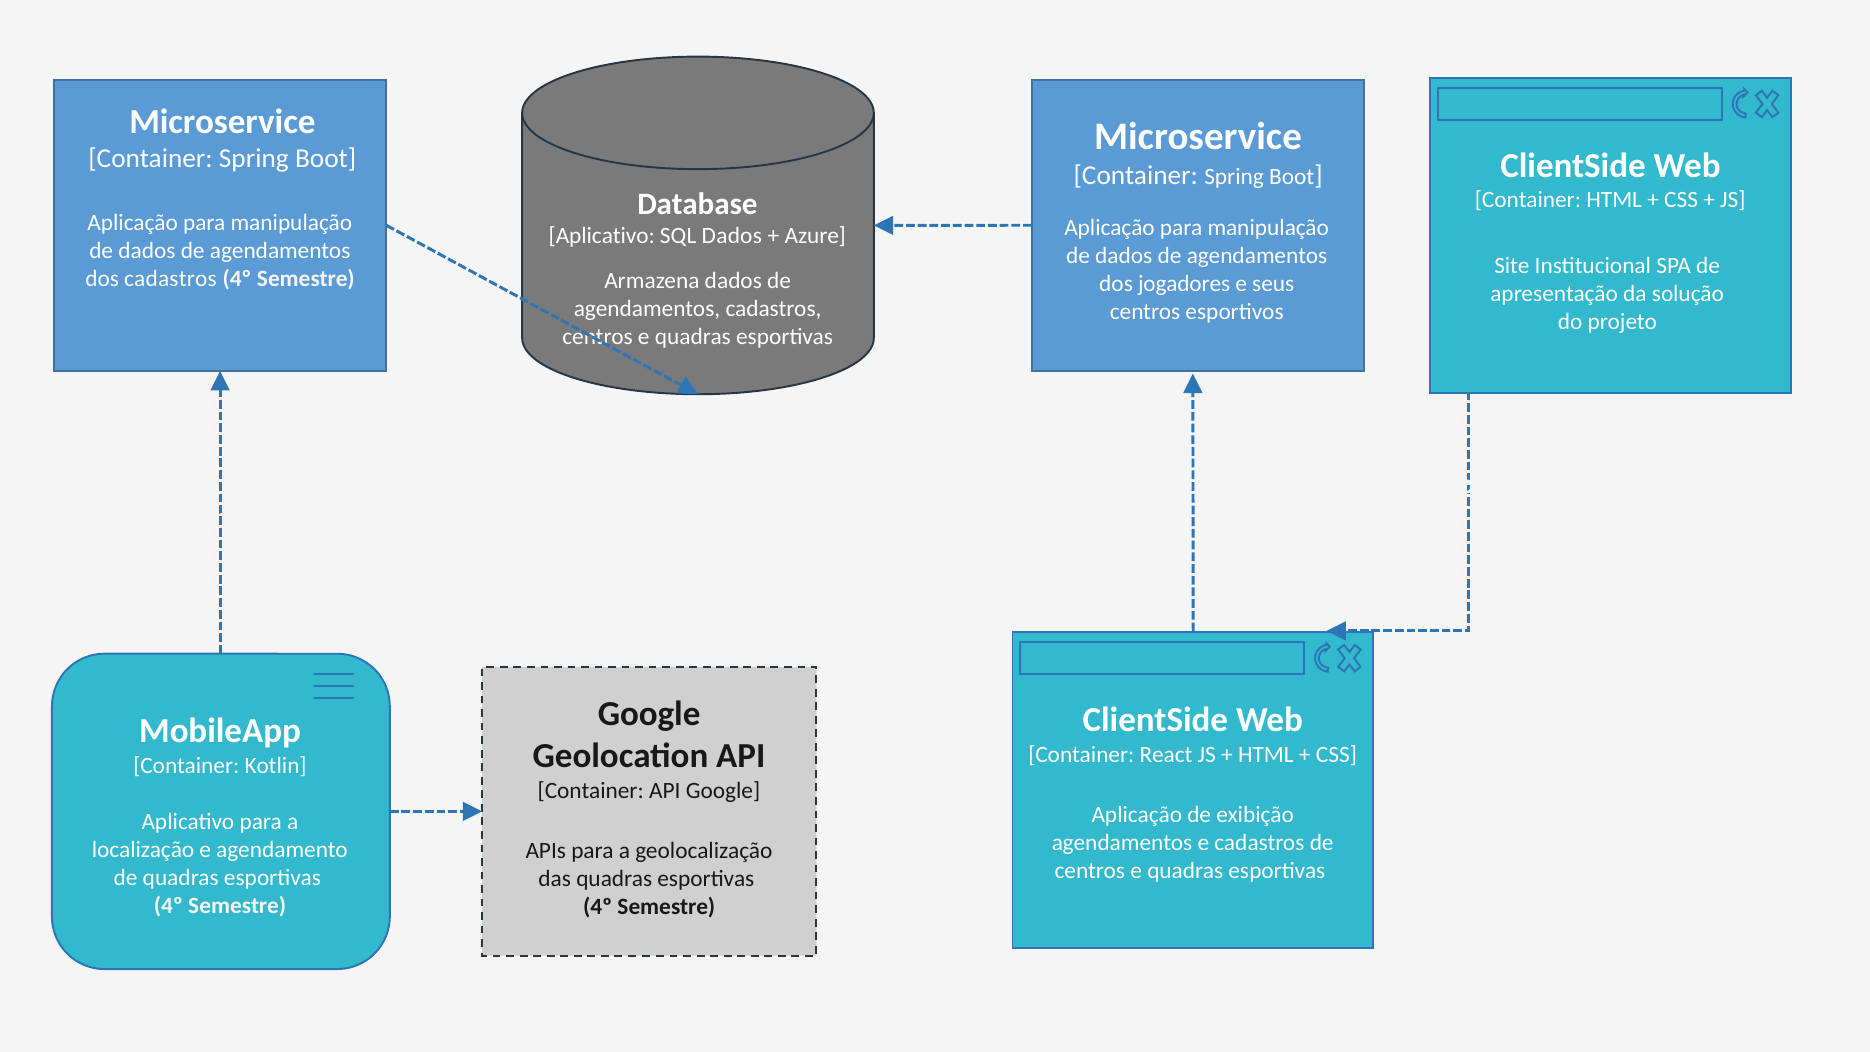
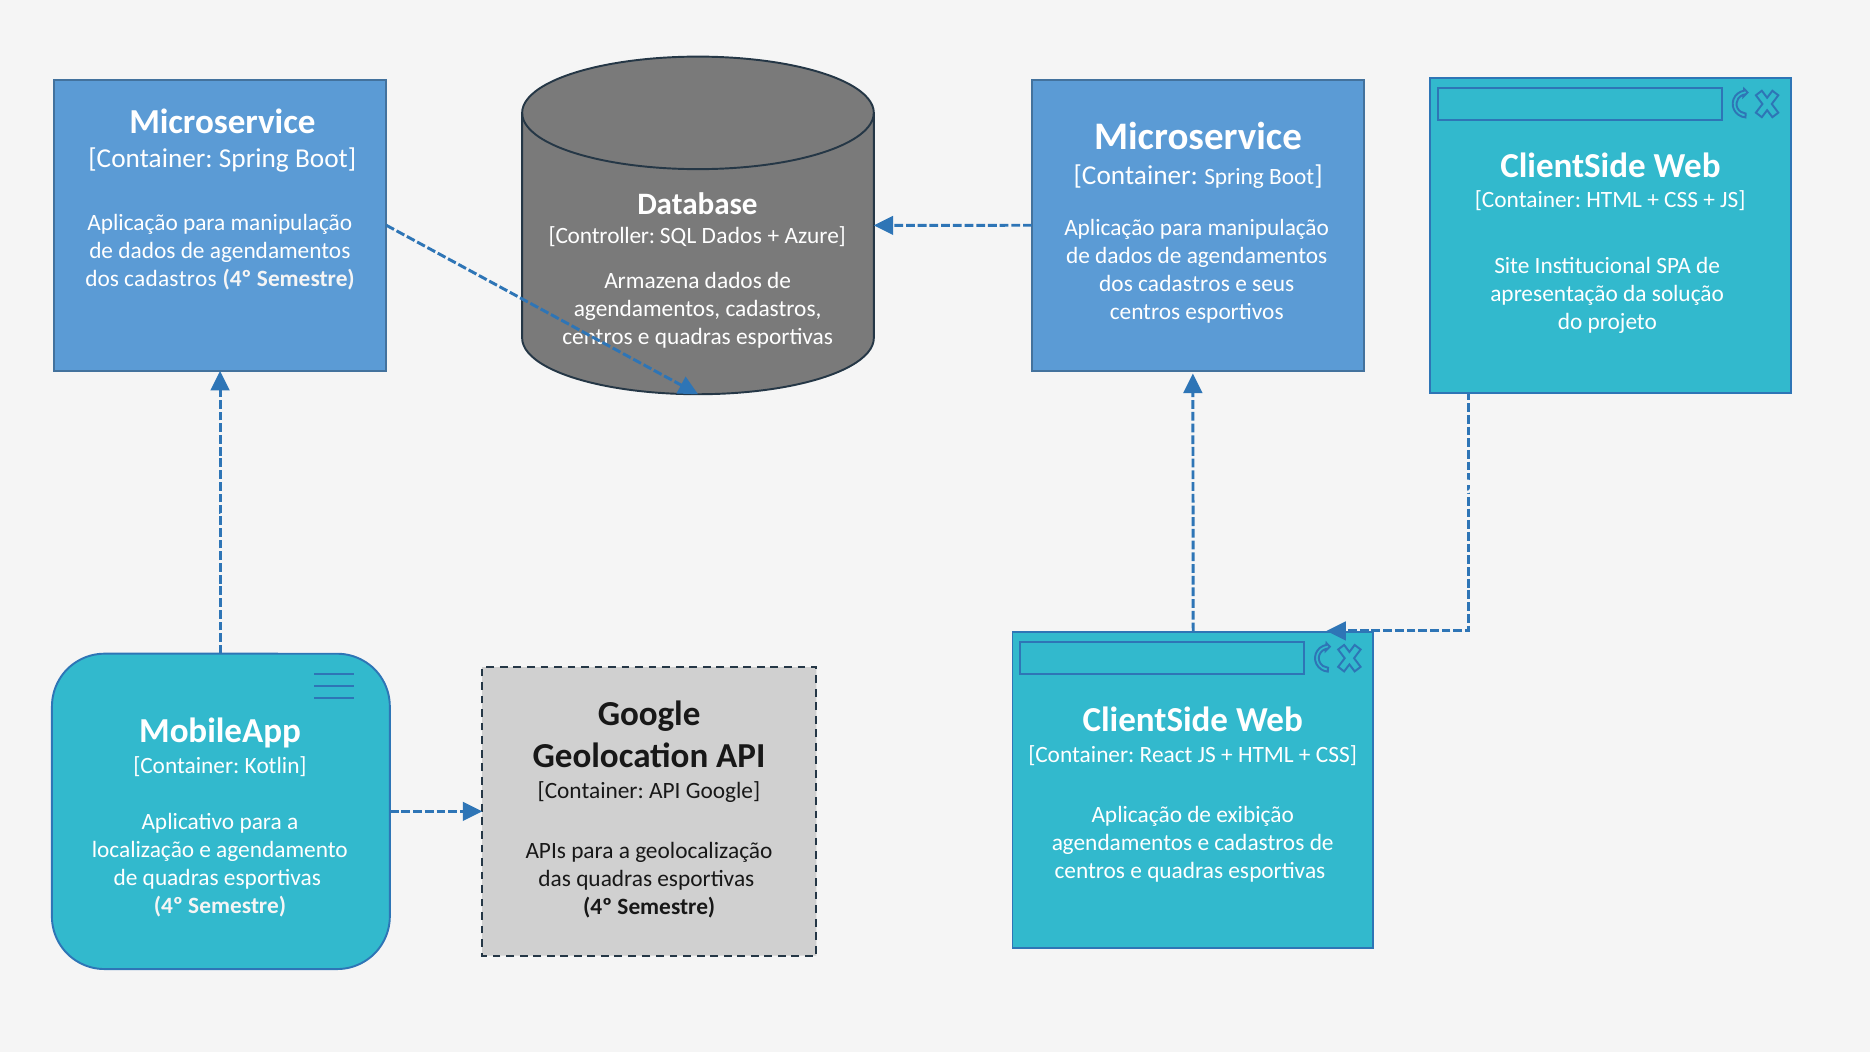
Aplicativo at (602, 236): Aplicativo -> Controller
jogadores at (1184, 284): jogadores -> cadastros
